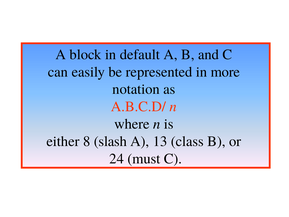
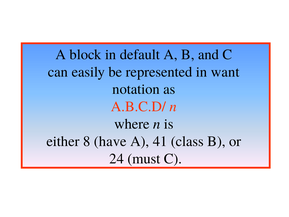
more: more -> want
slash: slash -> have
13: 13 -> 41
